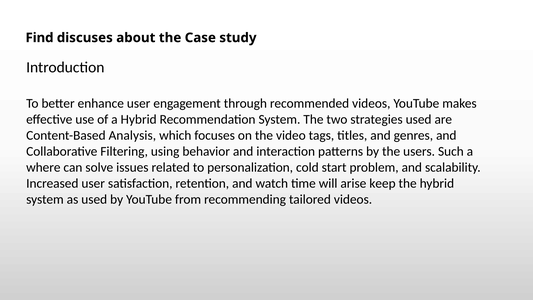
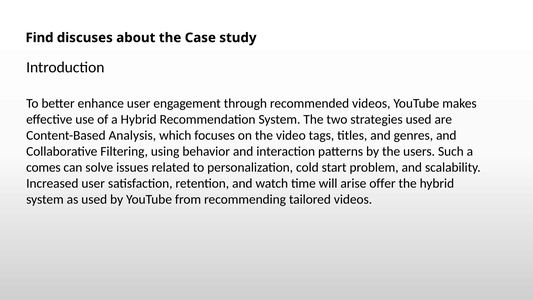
where: where -> comes
keep: keep -> offer
